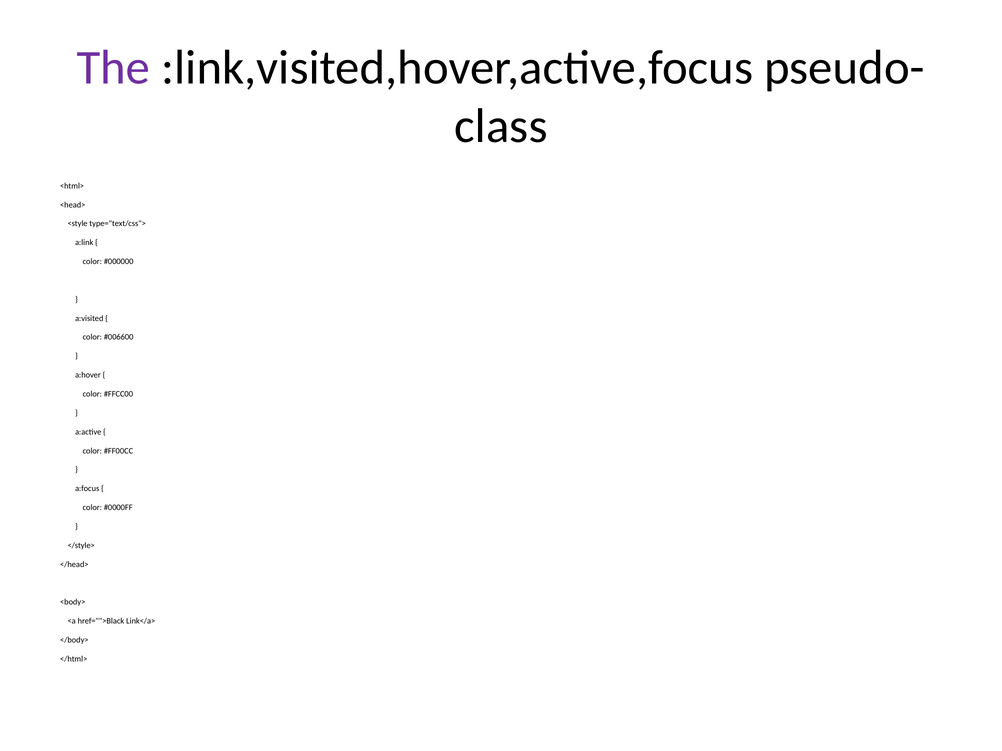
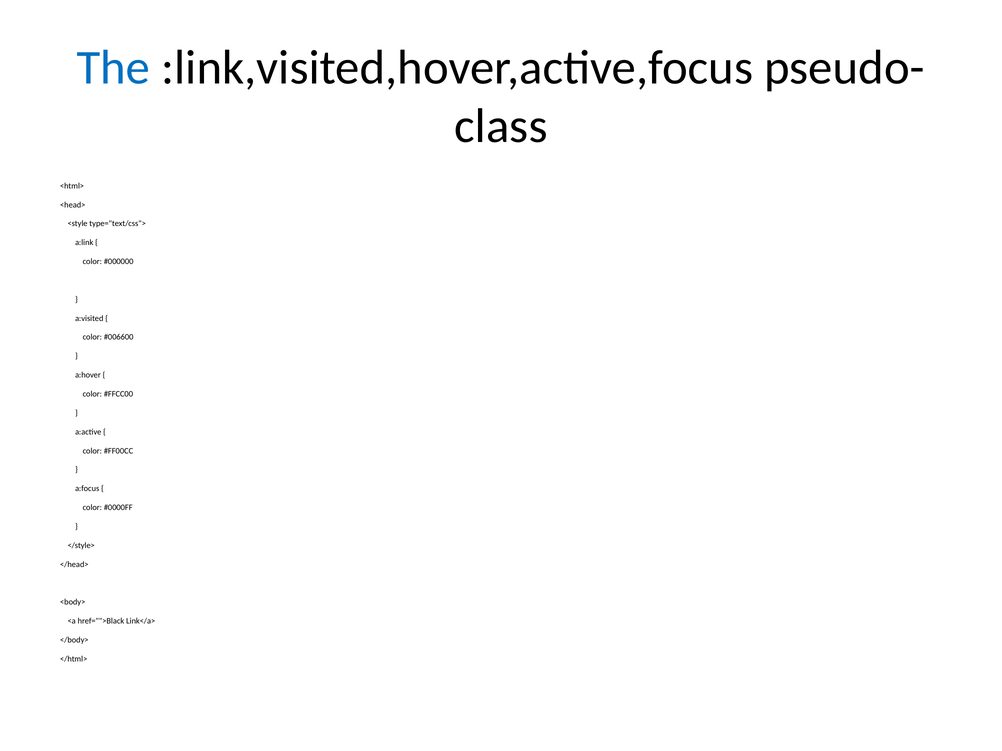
The colour: purple -> blue
